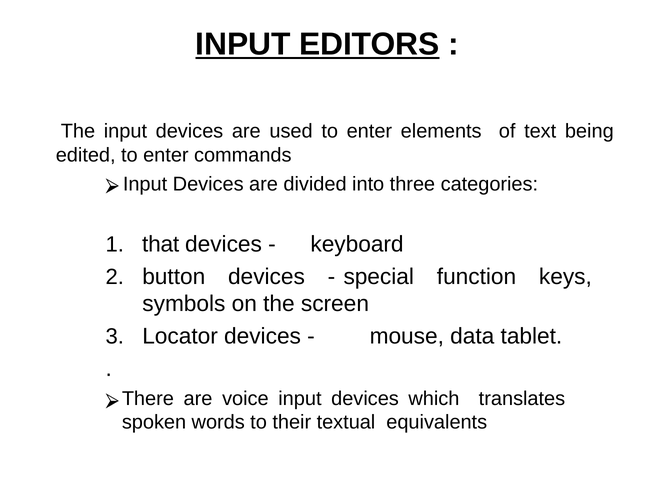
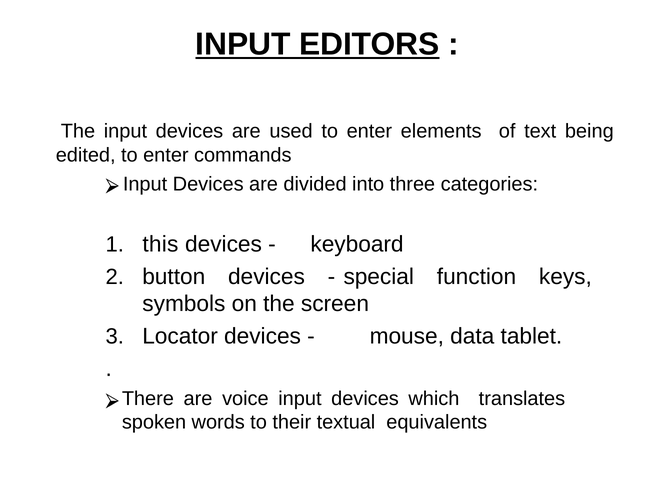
that: that -> this
